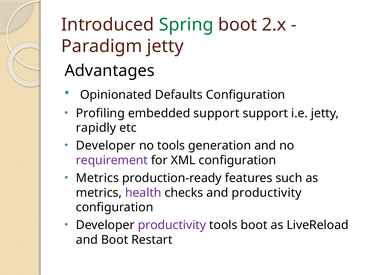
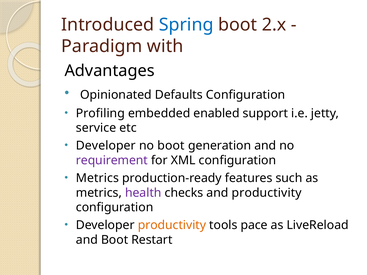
Spring colour: green -> blue
Paradigm jetty: jetty -> with
embedded support: support -> enabled
rapidly: rapidly -> service
no tools: tools -> boot
productivity at (172, 225) colour: purple -> orange
tools boot: boot -> pace
